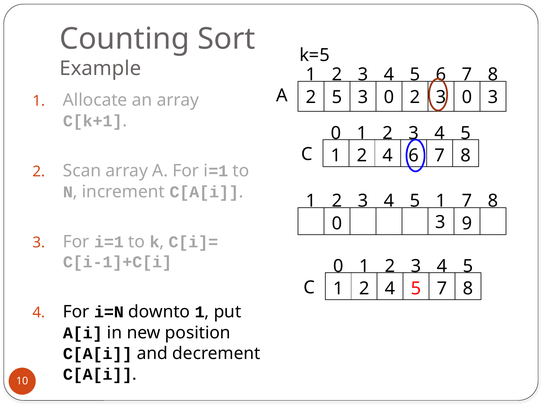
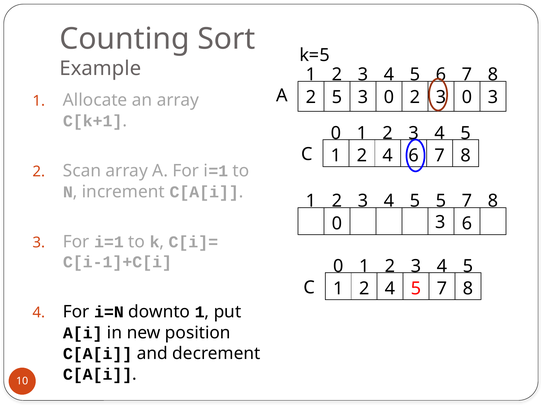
5 1: 1 -> 5
0 9: 9 -> 6
